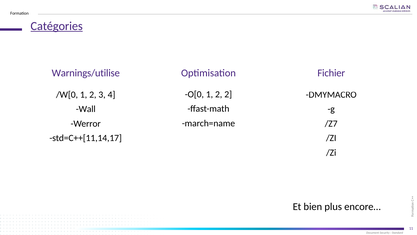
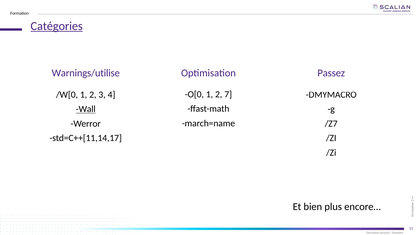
Fichier: Fichier -> Passez
2 2: 2 -> 7
Wall underline: none -> present
